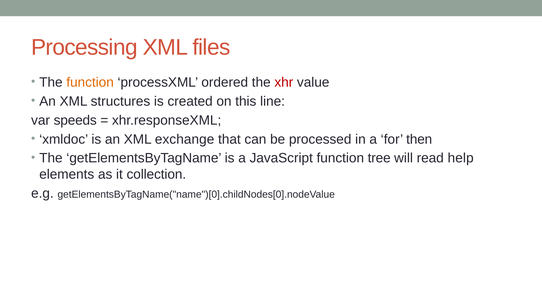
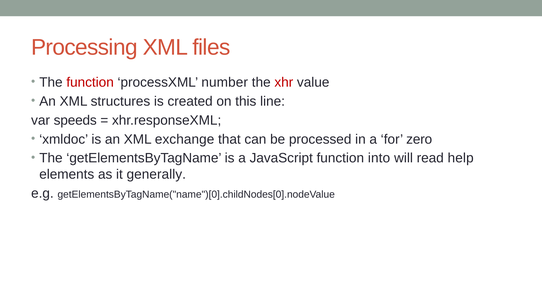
function at (90, 82) colour: orange -> red
ordered: ordered -> number
then: then -> zero
tree: tree -> into
collection: collection -> generally
